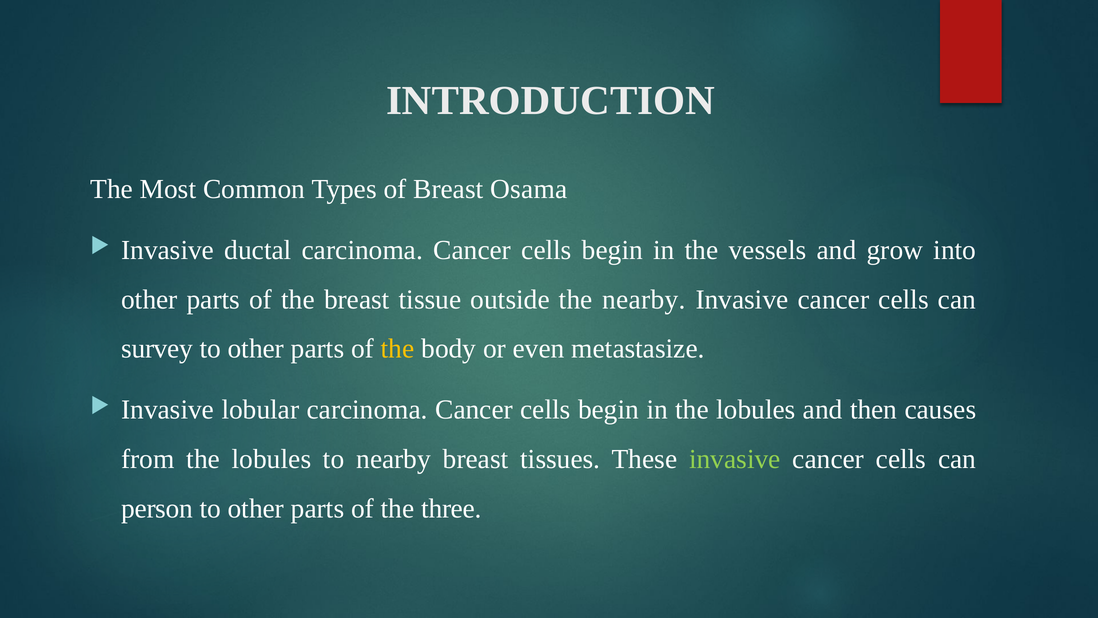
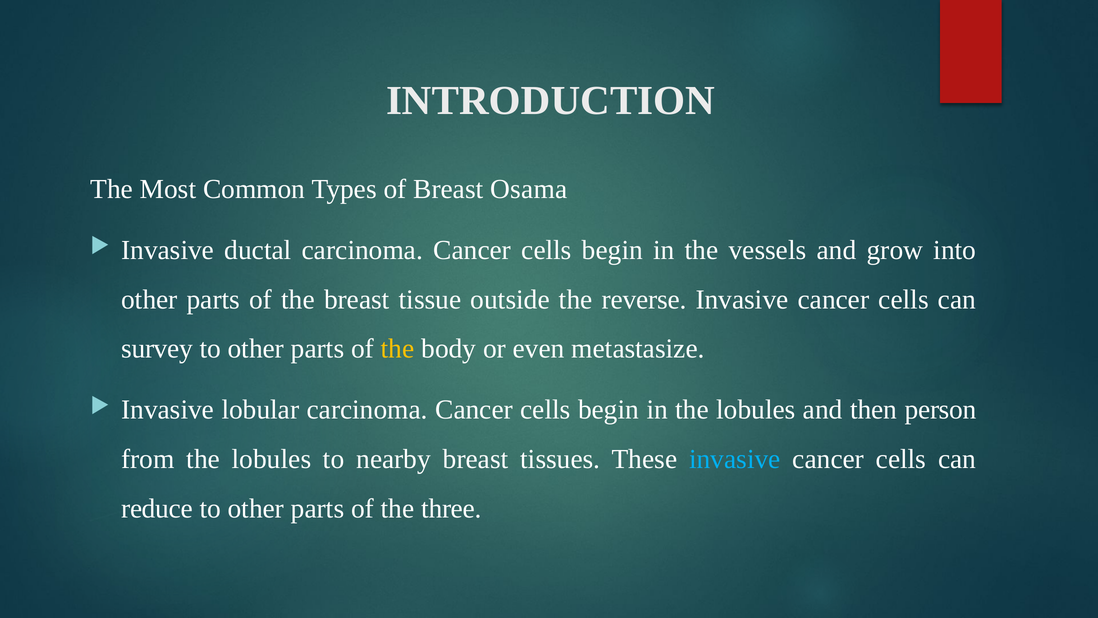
the nearby: nearby -> reverse
causes: causes -> person
invasive at (735, 459) colour: light green -> light blue
person: person -> reduce
